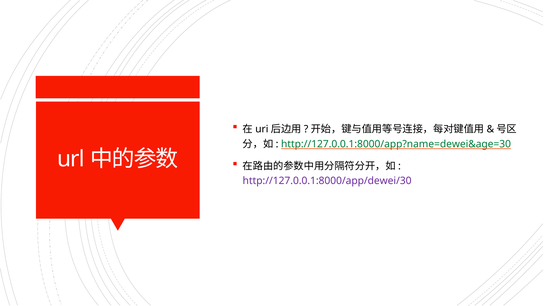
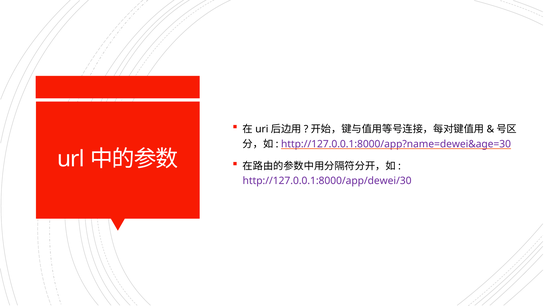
http://127.0.0.1:8000/app?name=dewei&age=30 colour: green -> purple
